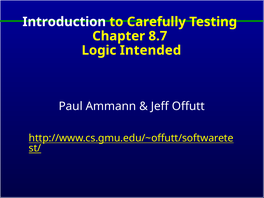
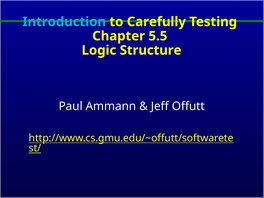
Introduction colour: white -> light blue
8.7: 8.7 -> 5.5
Intended: Intended -> Structure
